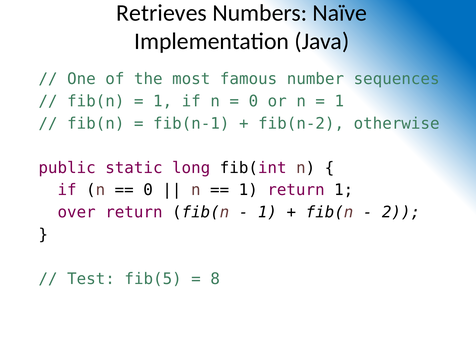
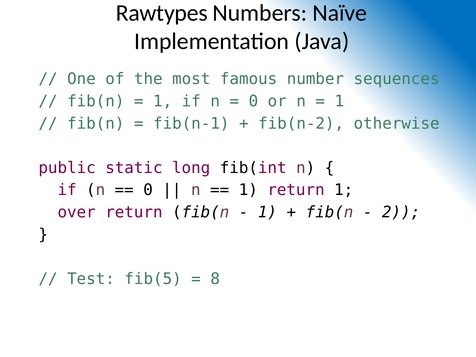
Retrieves: Retrieves -> Rawtypes
